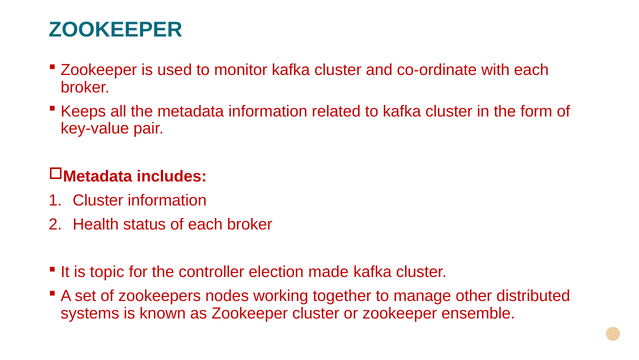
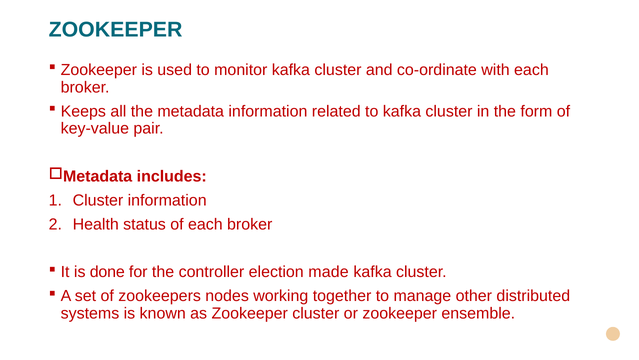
topic: topic -> done
